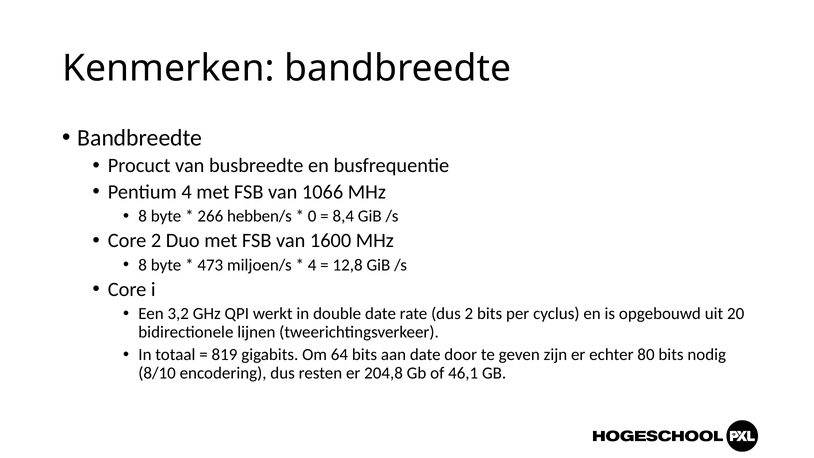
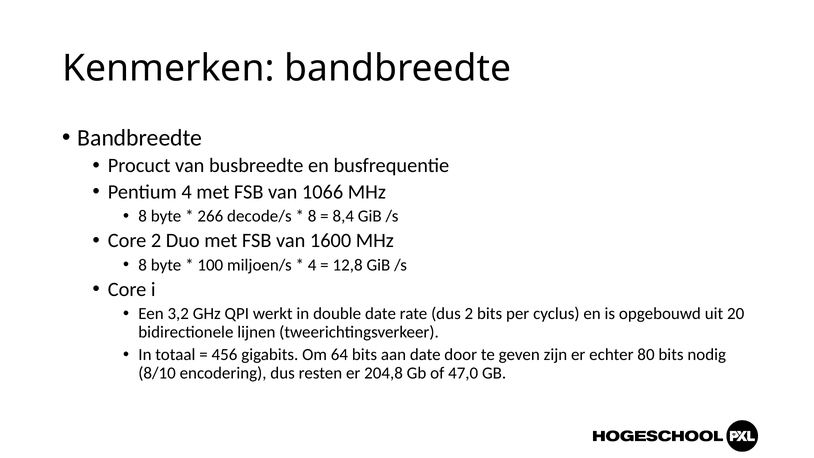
hebben/s: hebben/s -> decode/s
0 at (312, 216): 0 -> 8
473: 473 -> 100
819: 819 -> 456
46,1: 46,1 -> 47,0
